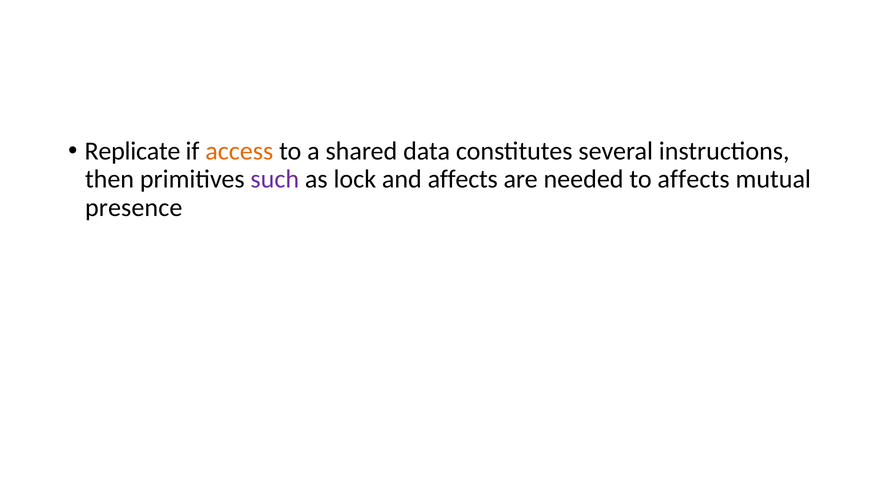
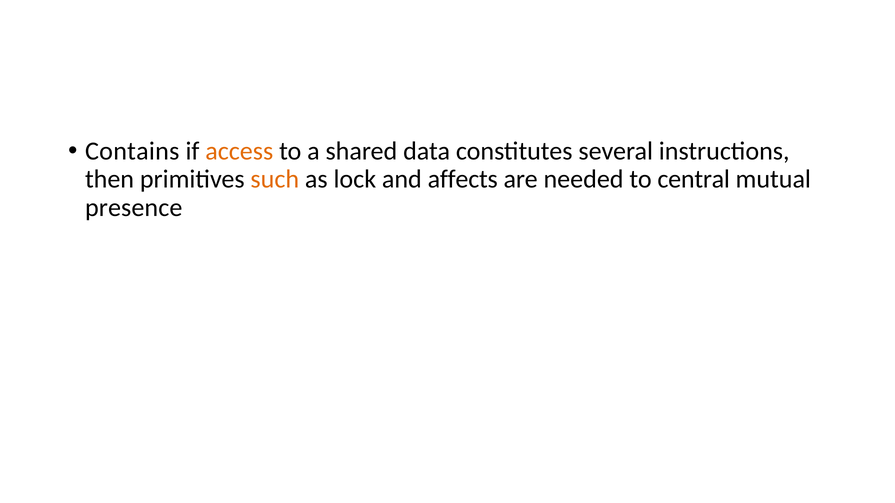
Replicate: Replicate -> Contains
such colour: purple -> orange
to affects: affects -> central
